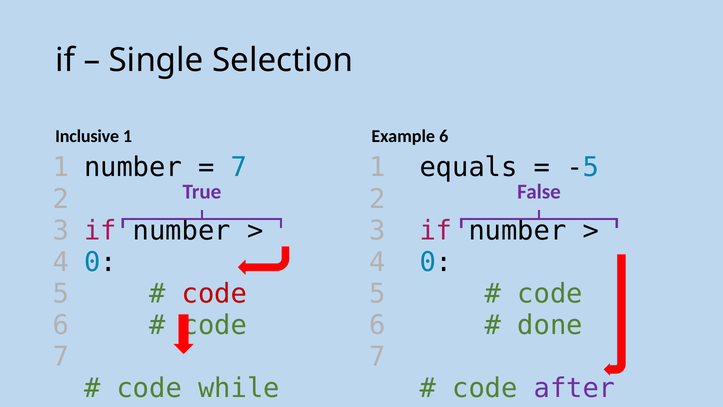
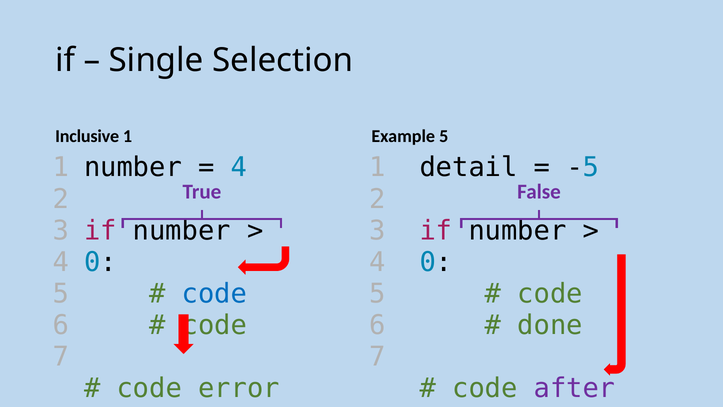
Example 6: 6 -> 5
7 at (239, 167): 7 -> 4
equals: equals -> detail
code at (214, 294) colour: red -> blue
while: while -> error
